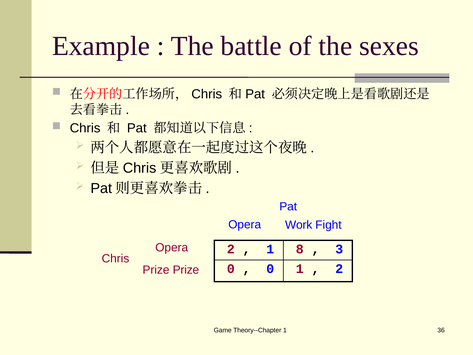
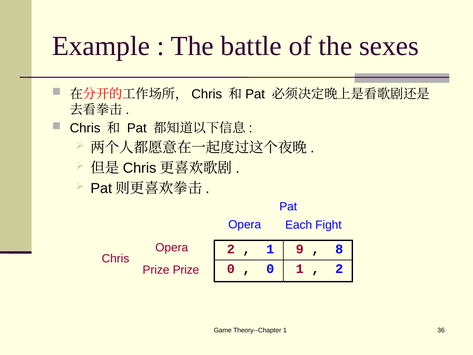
Work: Work -> Each
8: 8 -> 9
3: 3 -> 8
